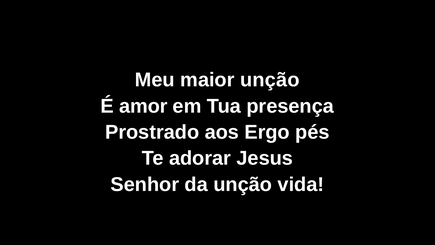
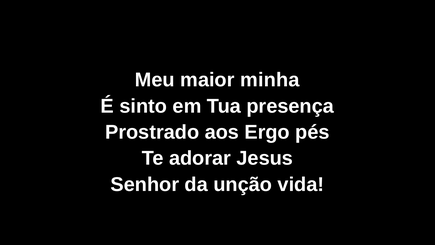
maior unção: unção -> minha
amor: amor -> sinto
